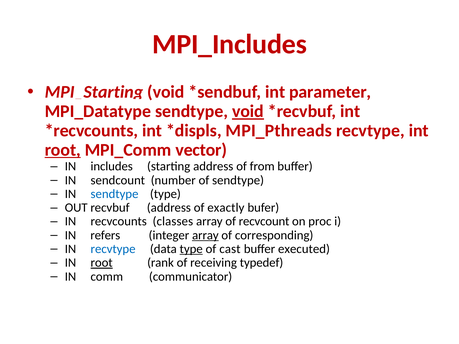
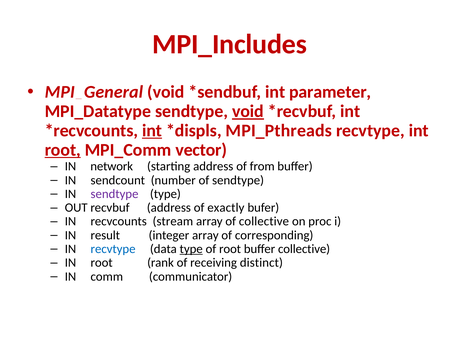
MPI_Starting: MPI_Starting -> MPI_General
int at (152, 131) underline: none -> present
includes: includes -> network
sendtype at (115, 194) colour: blue -> purple
classes: classes -> stream
of recvcount: recvcount -> collective
refers: refers -> result
array at (205, 235) underline: present -> none
of cast: cast -> root
buffer executed: executed -> collective
root at (102, 263) underline: present -> none
typedef: typedef -> distinct
